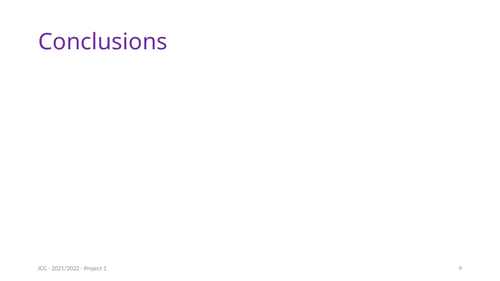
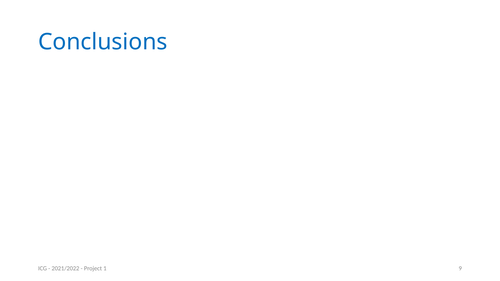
Conclusions colour: purple -> blue
